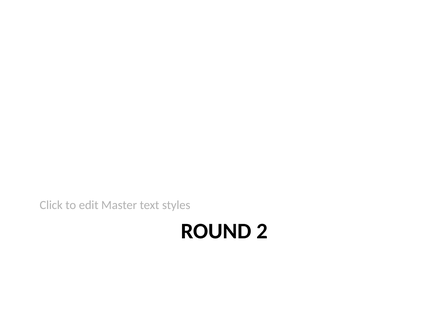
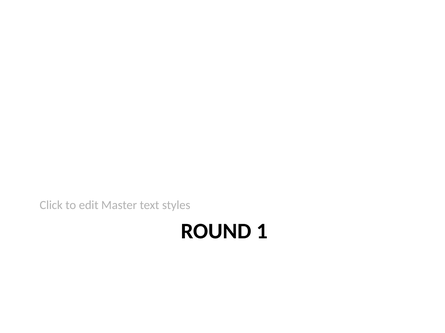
2: 2 -> 1
